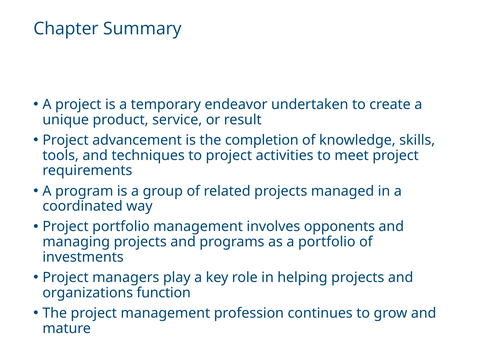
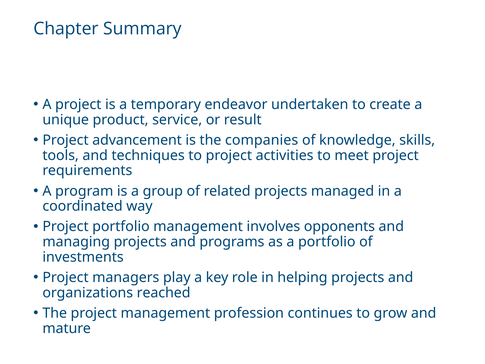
completion: completion -> companies
function: function -> reached
